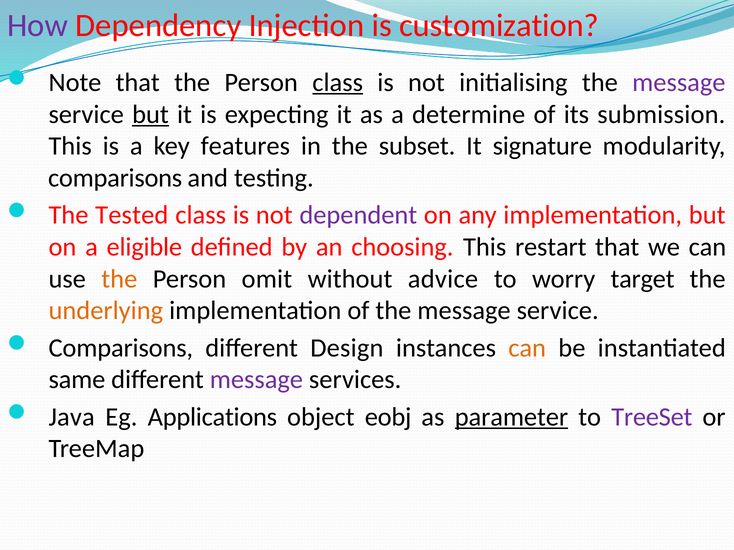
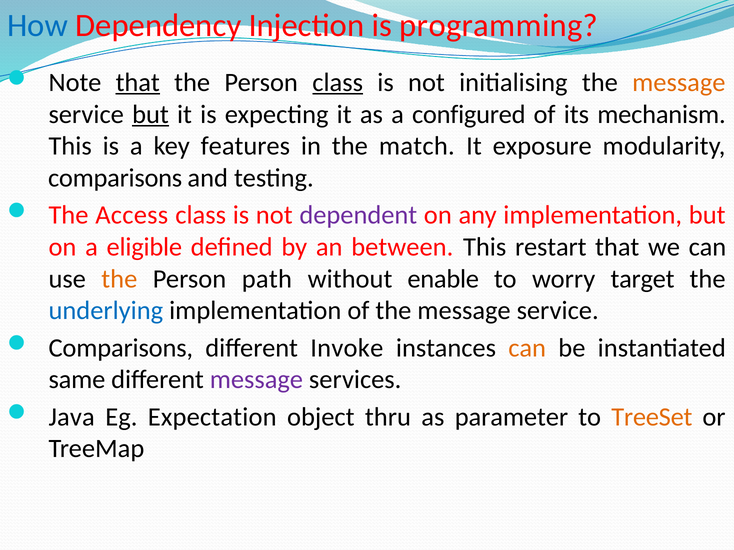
How colour: purple -> blue
customization: customization -> programming
that at (138, 83) underline: none -> present
message at (679, 83) colour: purple -> orange
determine: determine -> configured
submission: submission -> mechanism
subset: subset -> match
signature: signature -> exposure
Tested: Tested -> Access
choosing: choosing -> between
omit: omit -> path
advice: advice -> enable
underlying colour: orange -> blue
Design: Design -> Invoke
Applications: Applications -> Expectation
eobj: eobj -> thru
parameter underline: present -> none
TreeSet colour: purple -> orange
